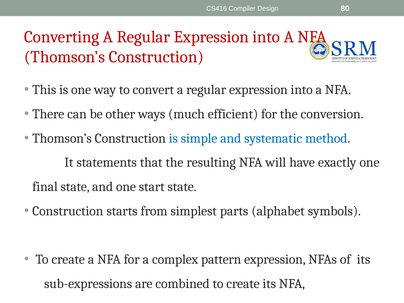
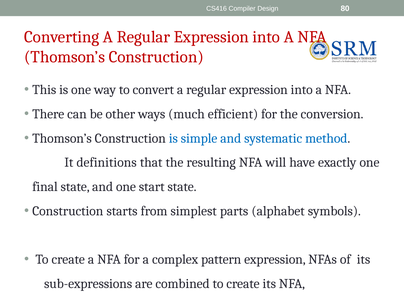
statements: statements -> definitions
